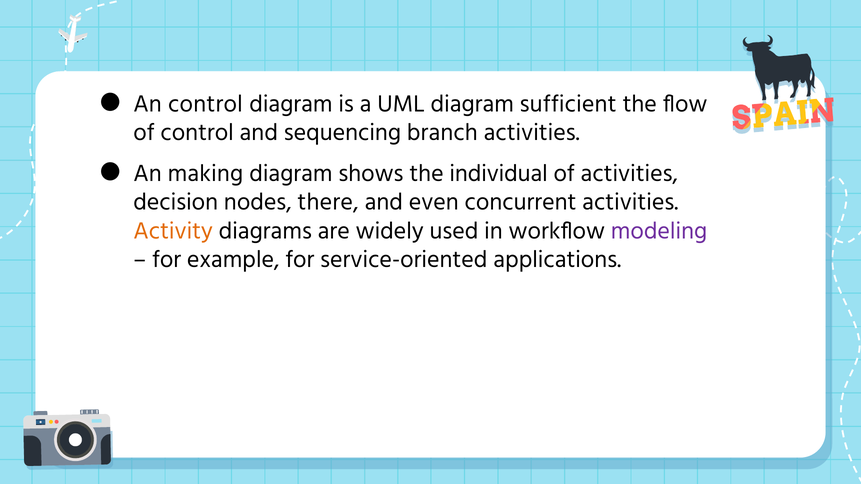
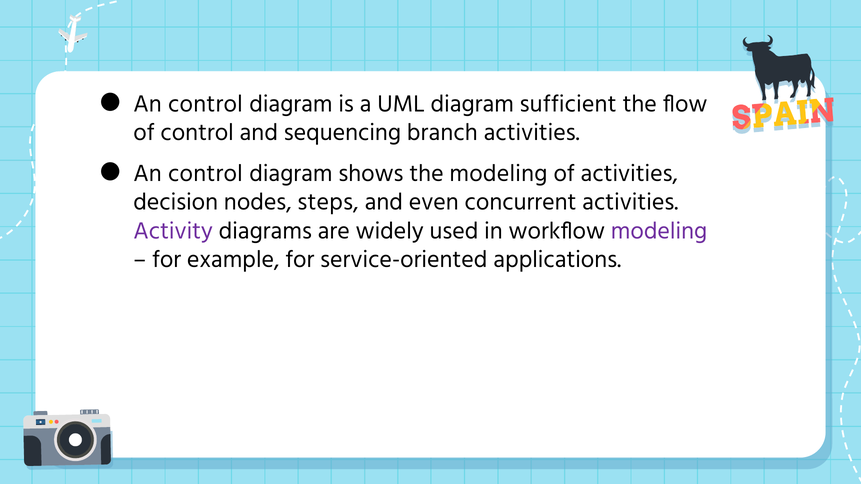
making at (205, 173): making -> control
the individual: individual -> modeling
there: there -> steps
Activity colour: orange -> purple
